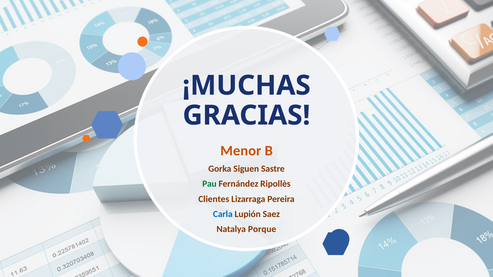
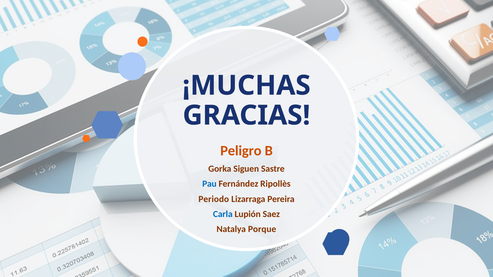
Menor: Menor -> Peligro
Pau colour: green -> blue
Clientes: Clientes -> Periodo
